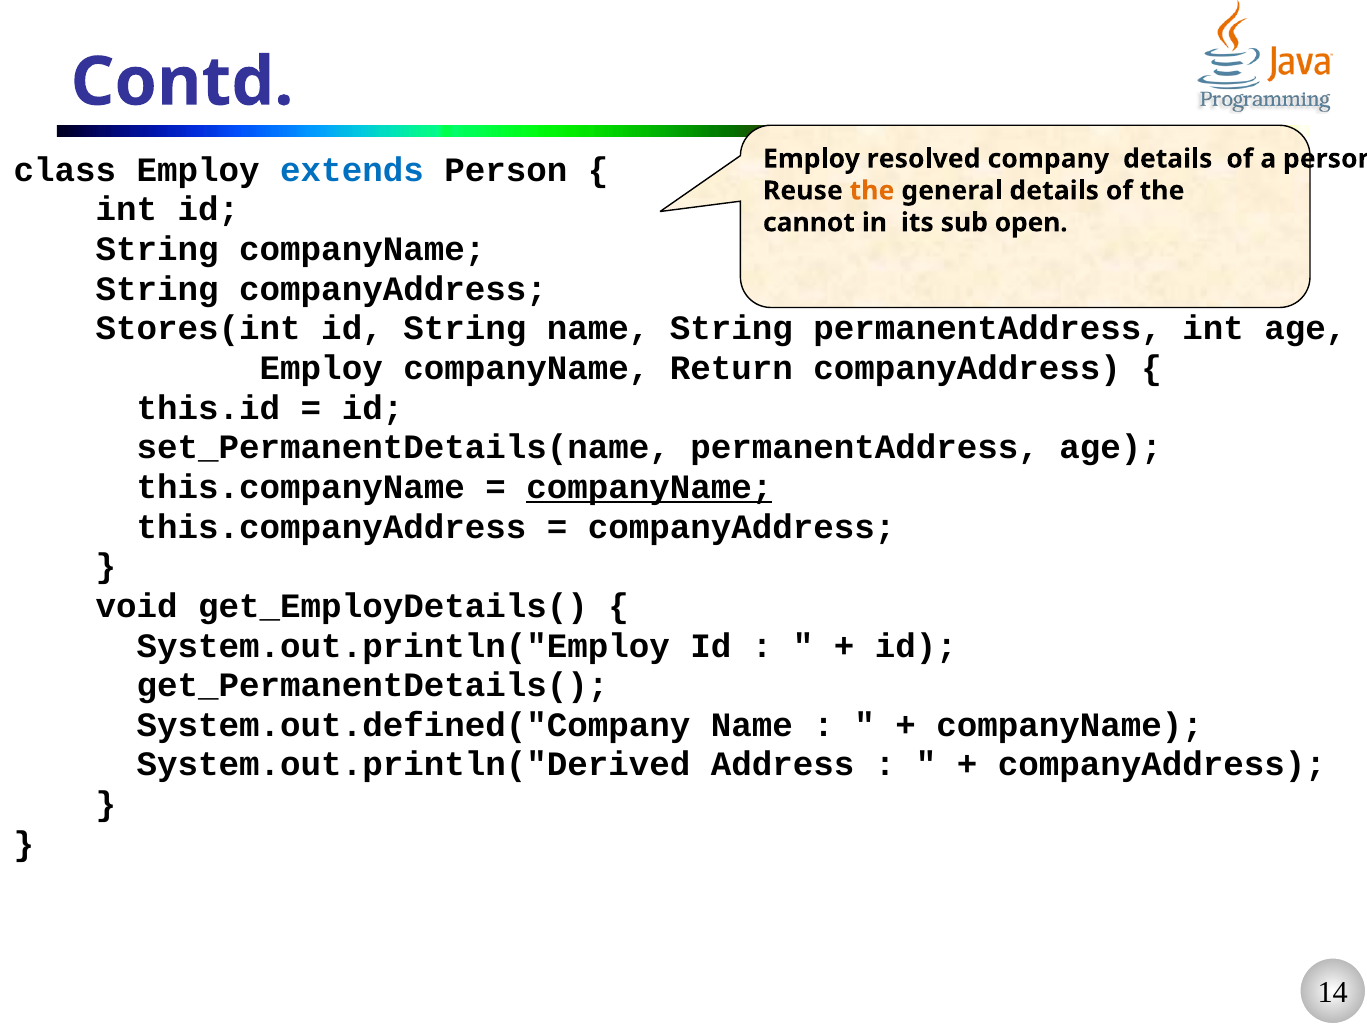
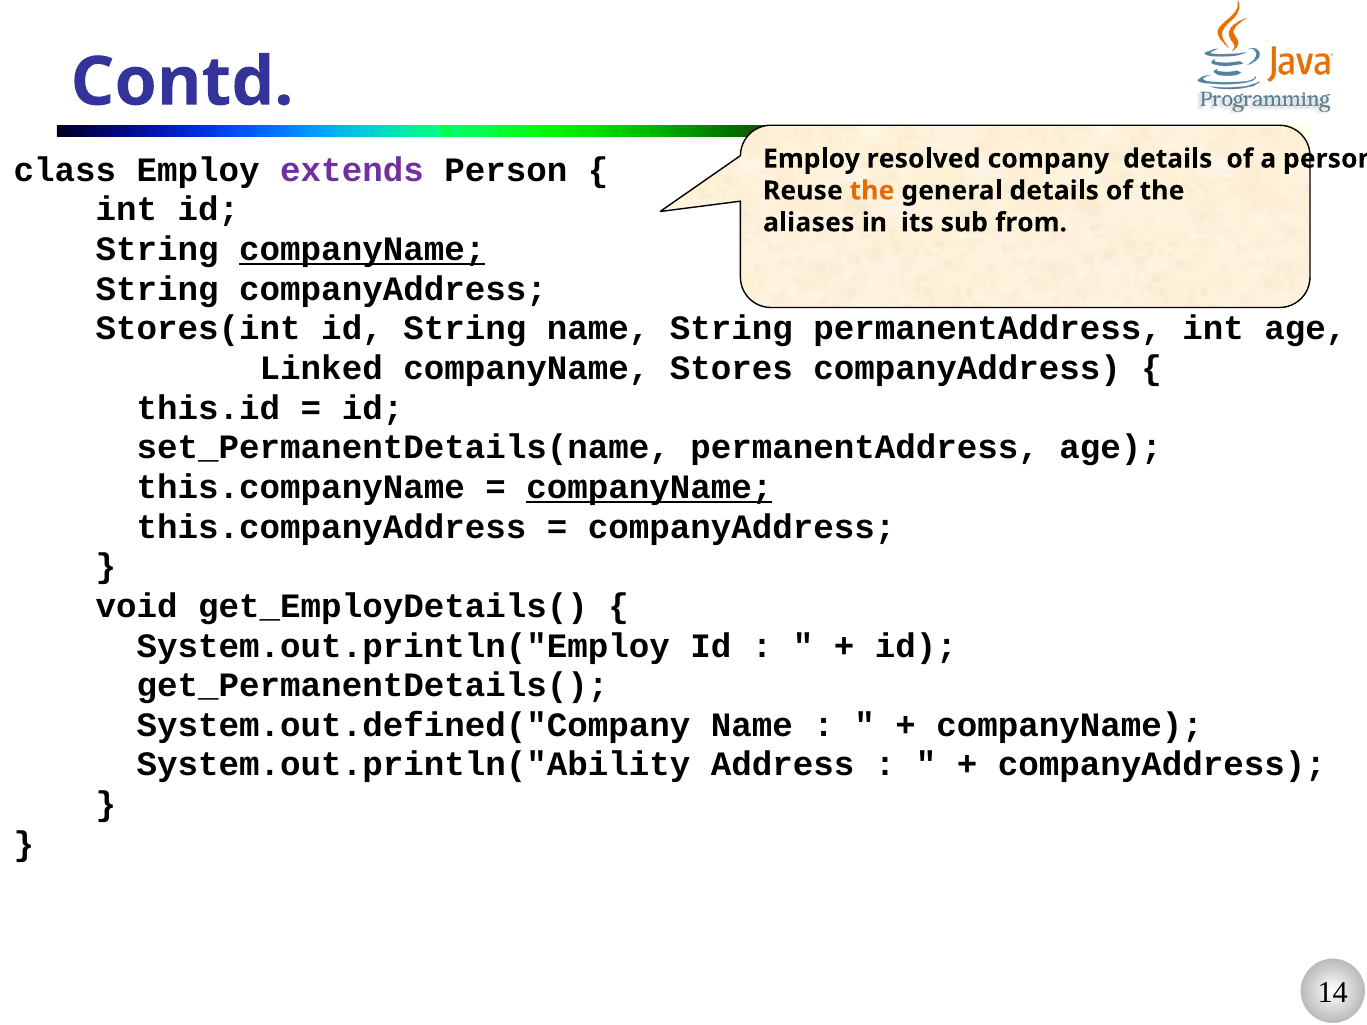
extends colour: blue -> purple
cannot: cannot -> aliases
open: open -> from
companyName at (362, 249) underline: none -> present
Employ at (321, 368): Employ -> Linked
Return: Return -> Stores
System.out.println("Derived: System.out.println("Derived -> System.out.println("Ability
